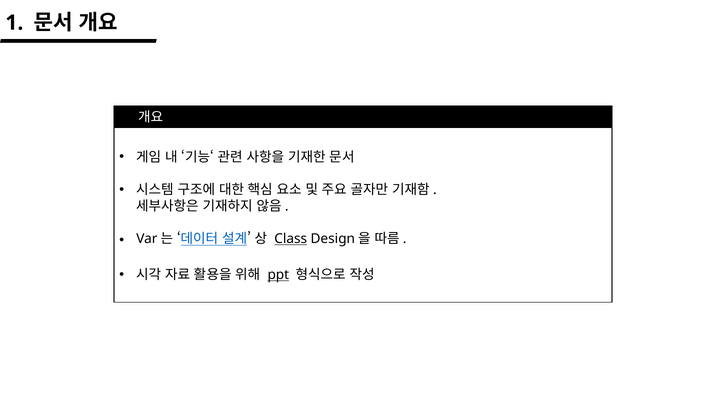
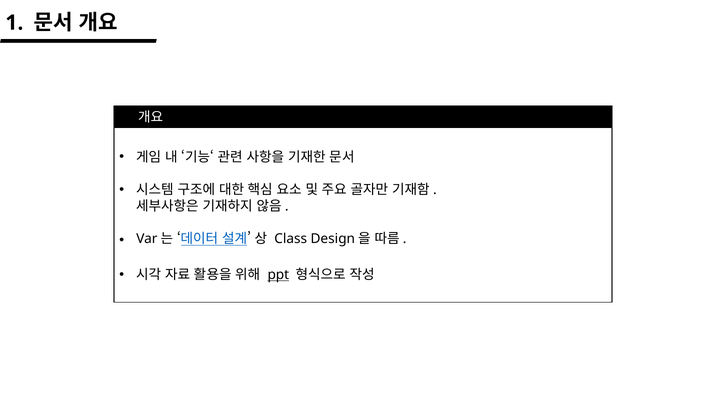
Class underline: present -> none
